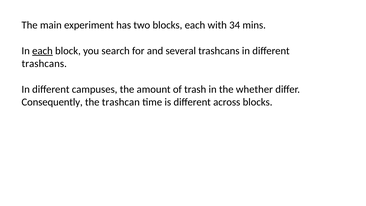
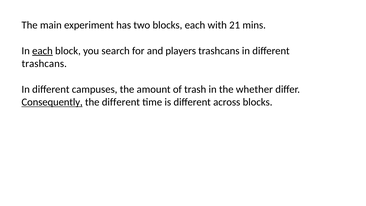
34: 34 -> 21
several: several -> players
Consequently underline: none -> present
the trashcan: trashcan -> different
